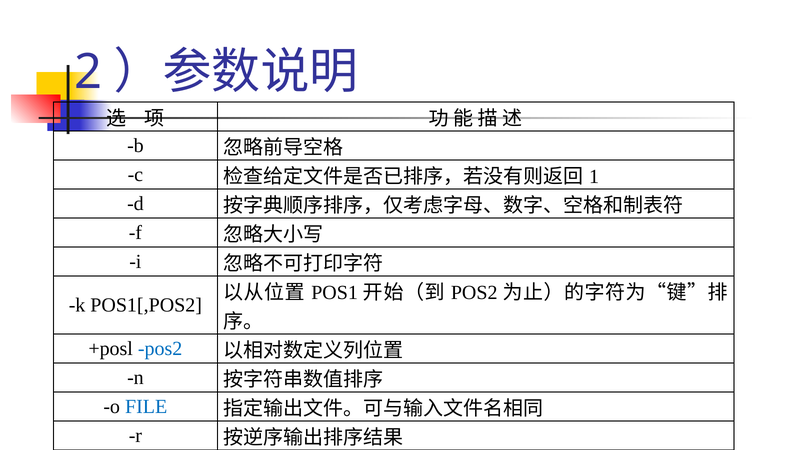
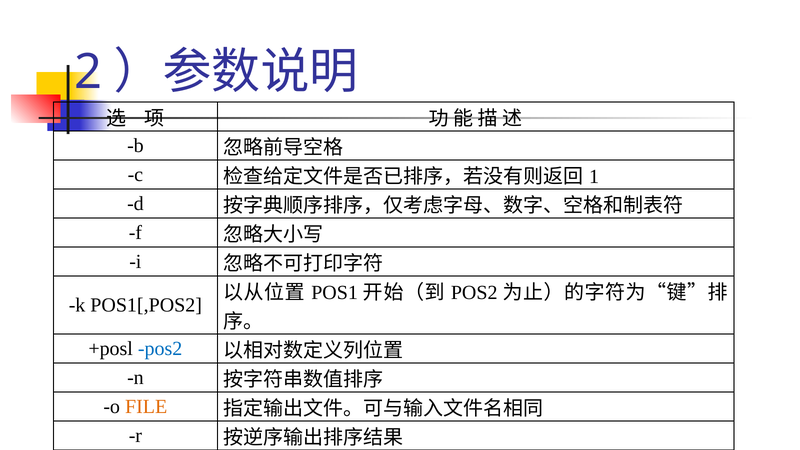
FILE colour: blue -> orange
